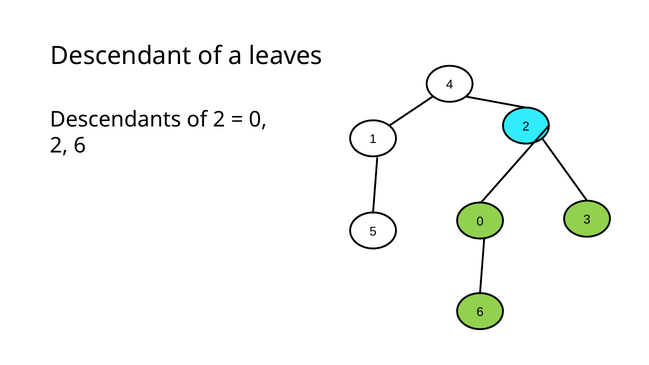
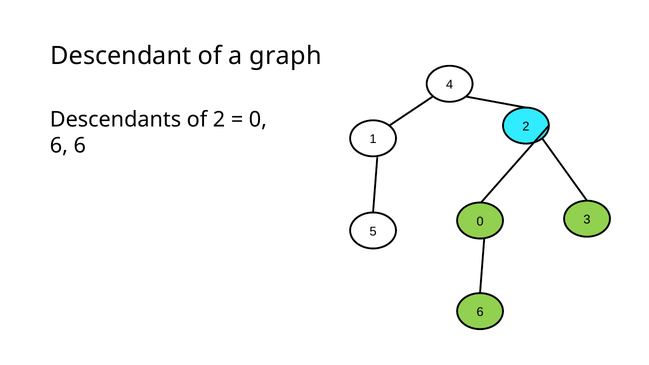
leaves: leaves -> graph
2 at (59, 146): 2 -> 6
